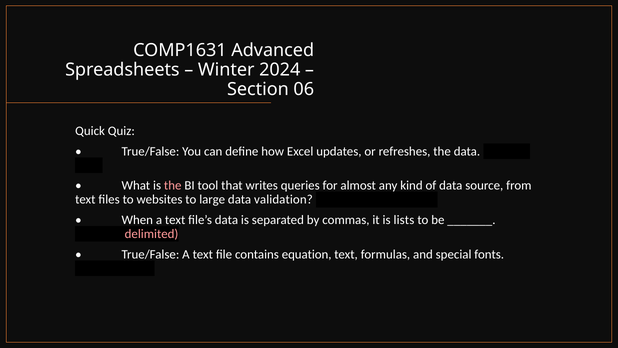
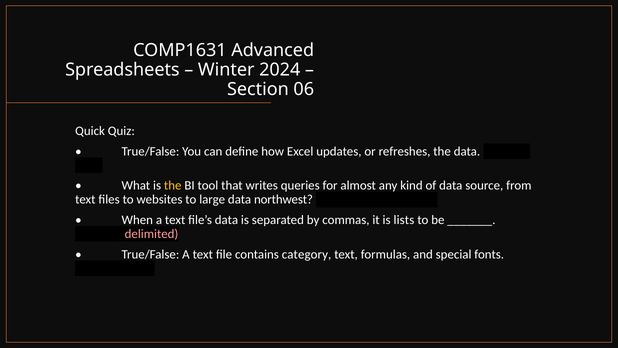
the at (173, 185) colour: pink -> yellow
validation: validation -> northwest
equation: equation -> category
